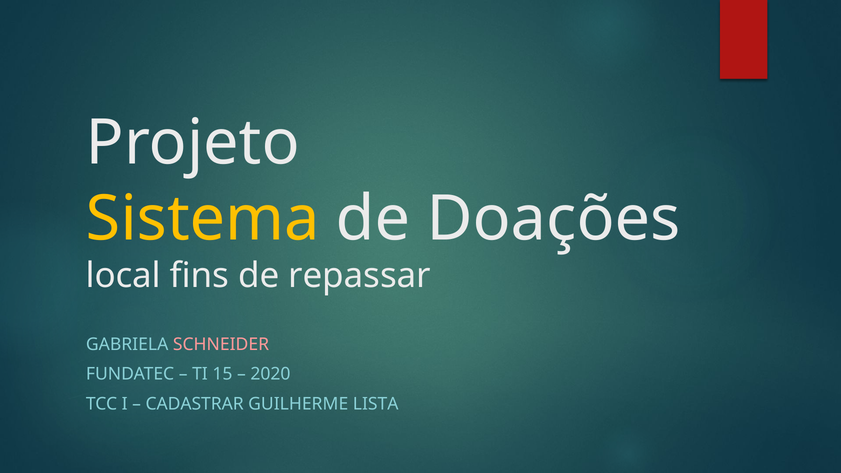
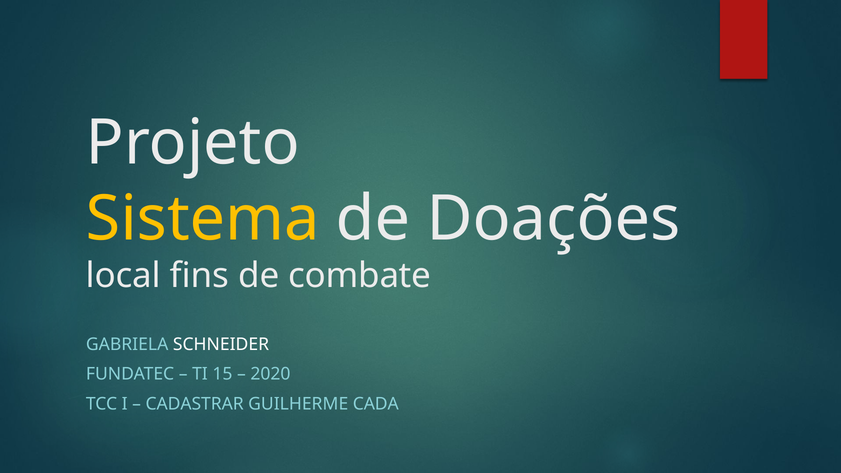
repassar: repassar -> combate
SCHNEIDER colour: pink -> white
LISTA: LISTA -> CADA
